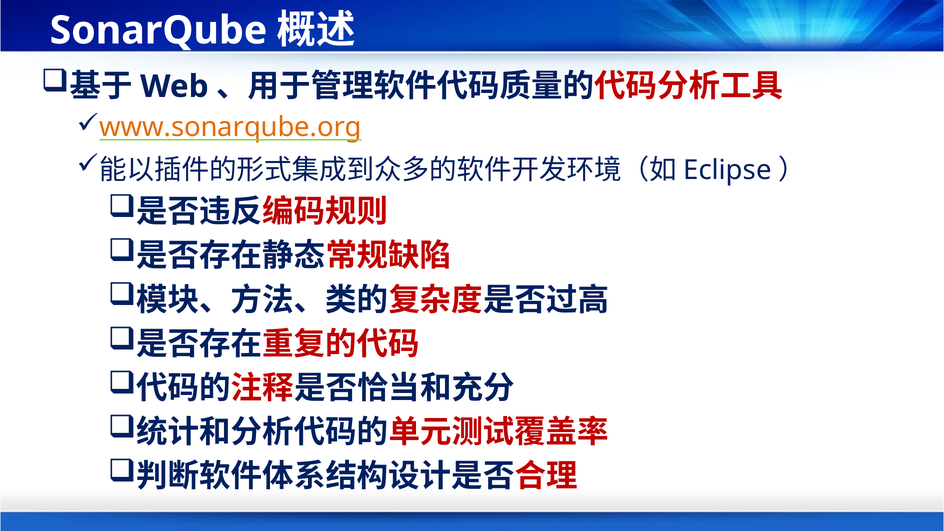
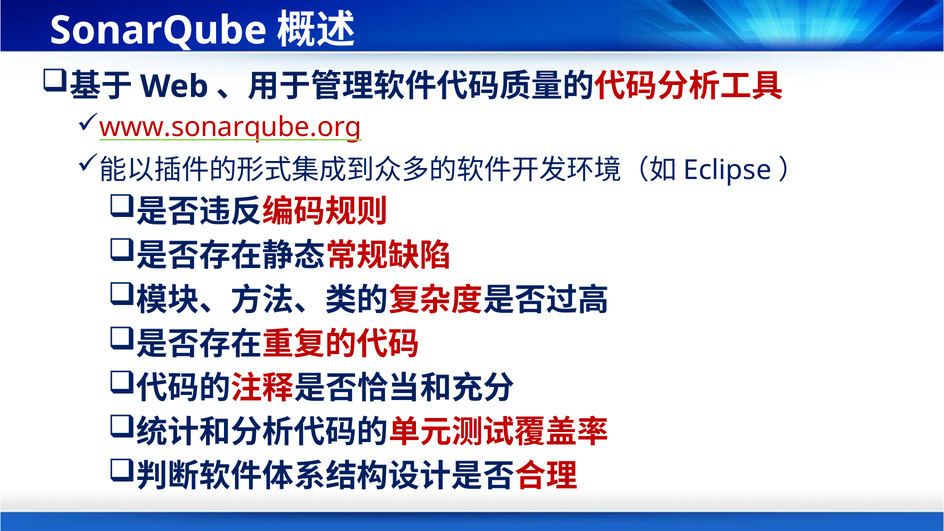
www.sonarqube.org colour: orange -> red
